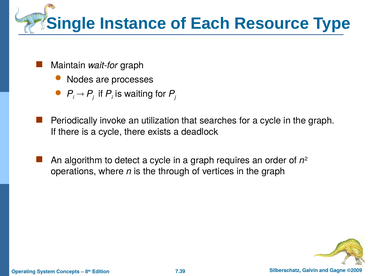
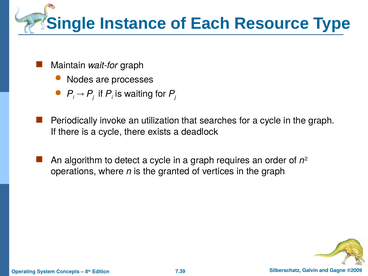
through: through -> granted
